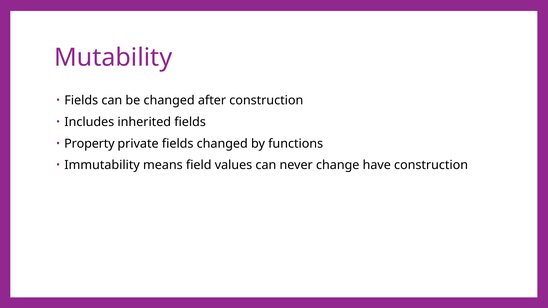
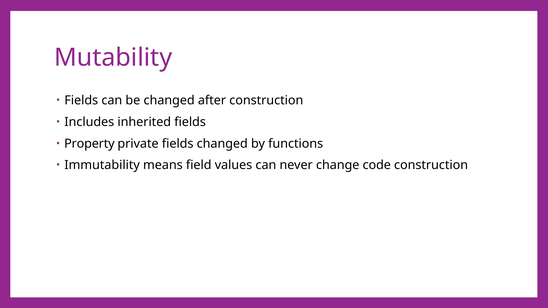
have: have -> code
